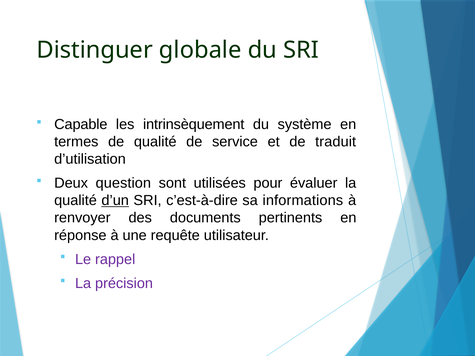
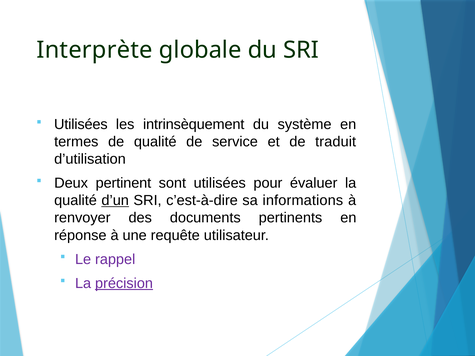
Distinguer: Distinguer -> Interprète
Capable at (81, 124): Capable -> Utilisées
question: question -> pertinent
précision underline: none -> present
